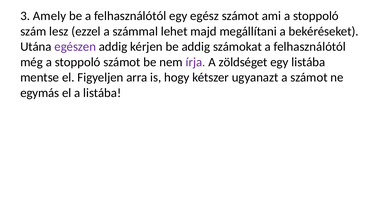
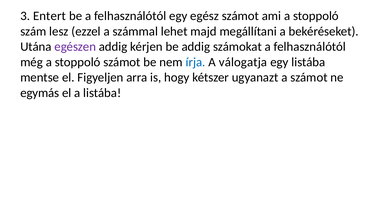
Amely: Amely -> Entert
írja colour: purple -> blue
zöldséget: zöldséget -> válogatja
